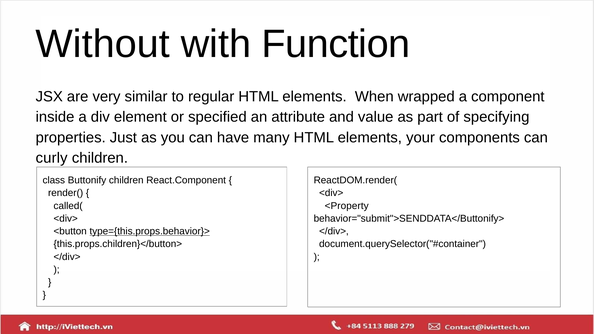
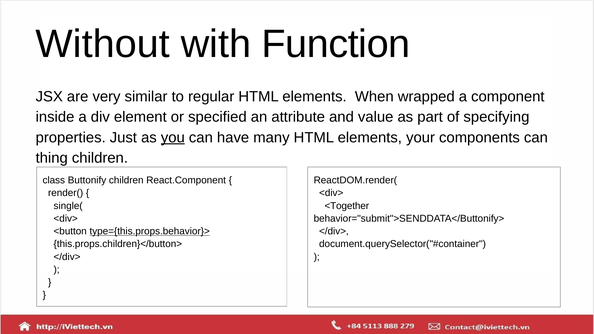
you underline: none -> present
curly: curly -> thing
called(: called( -> single(
<Property: <Property -> <Together
